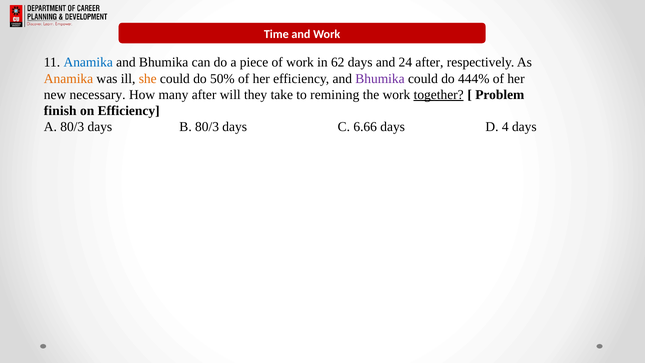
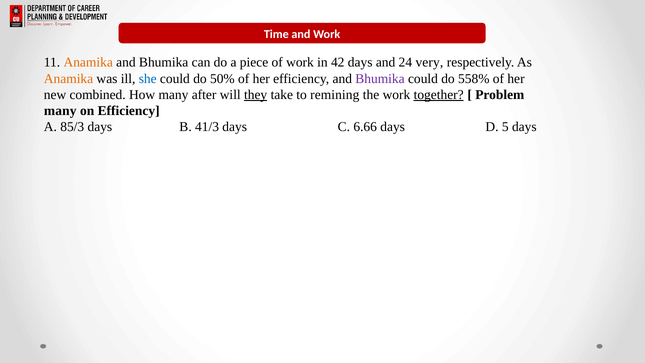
Anamika at (88, 62) colour: blue -> orange
62: 62 -> 42
24 after: after -> very
she colour: orange -> blue
444%: 444% -> 558%
necessary: necessary -> combined
they underline: none -> present
finish at (60, 111): finish -> many
A 80/3: 80/3 -> 85/3
B 80/3: 80/3 -> 41/3
4: 4 -> 5
